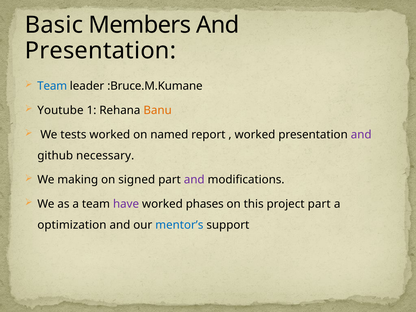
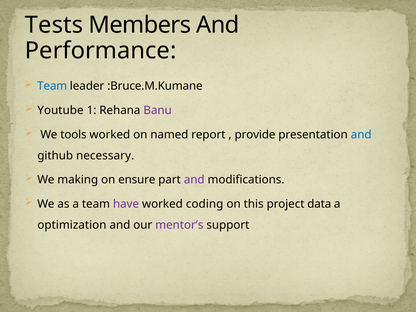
Basic: Basic -> Tests
Presentation at (101, 51): Presentation -> Performance
Banu colour: orange -> purple
tests: tests -> tools
worked at (255, 135): worked -> provide
and at (361, 135) colour: purple -> blue
signed: signed -> ensure
phases: phases -> coding
project part: part -> data
mentor’s colour: blue -> purple
